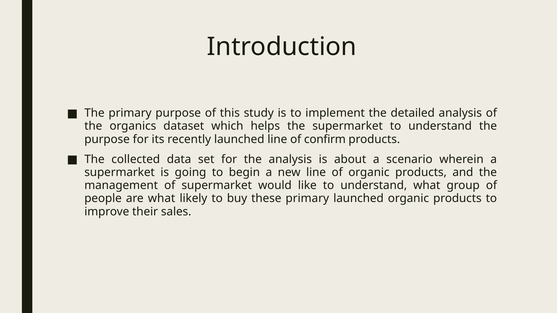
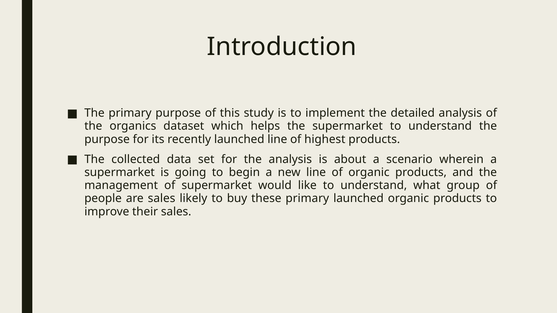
confirm: confirm -> highest
are what: what -> sales
